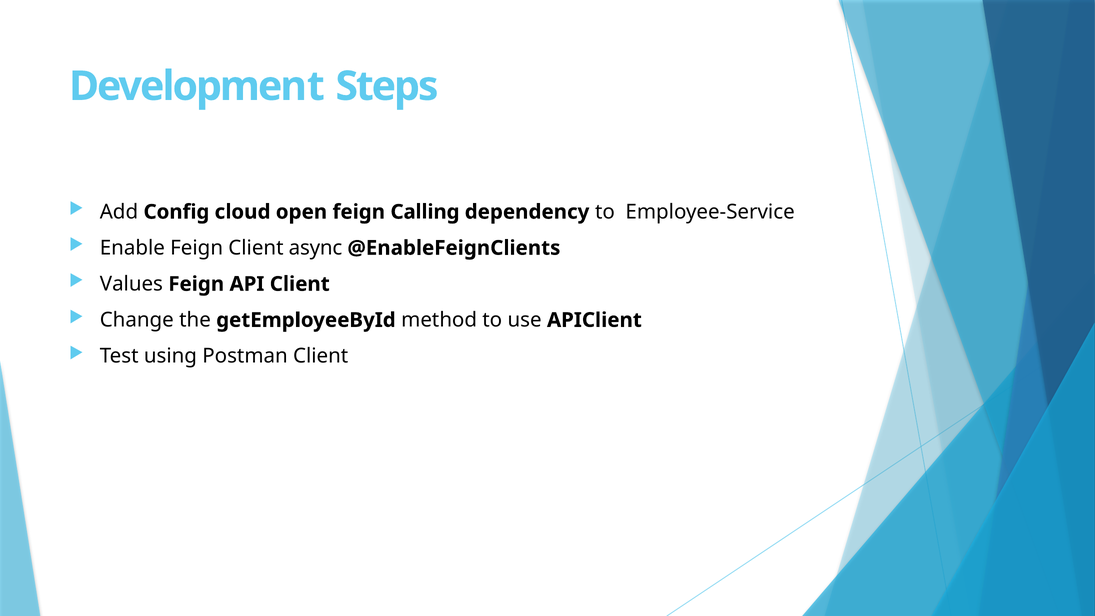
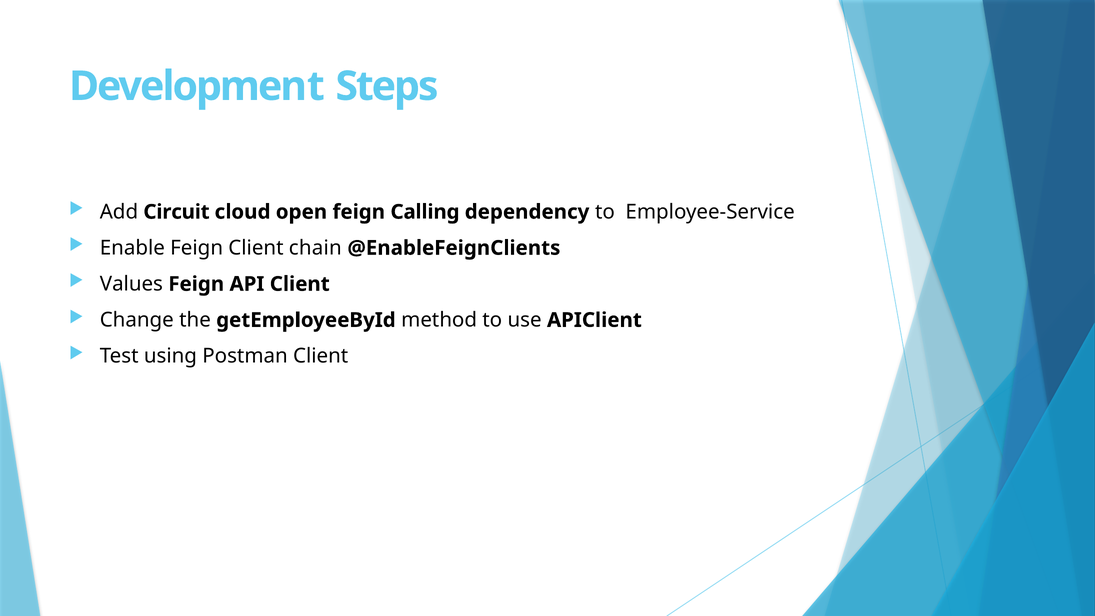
Config: Config -> Circuit
async: async -> chain
